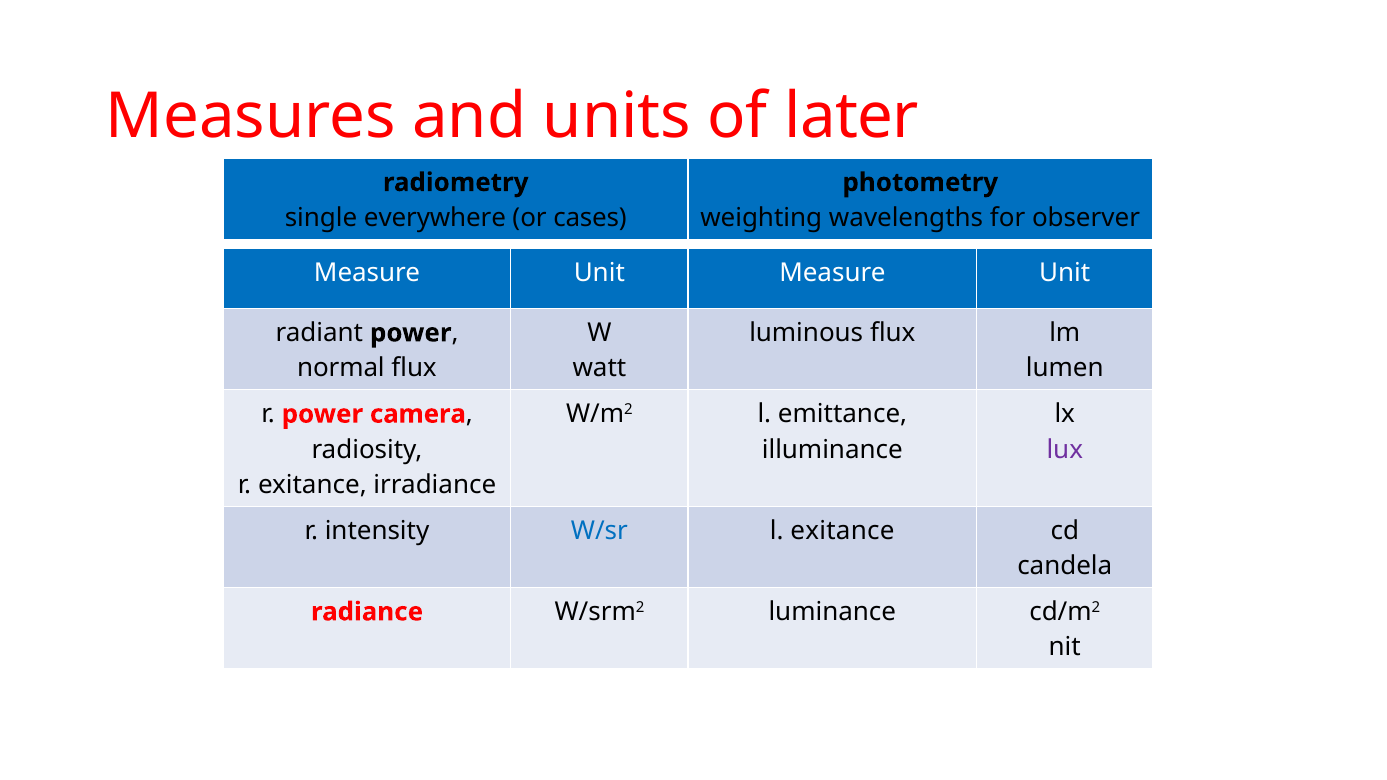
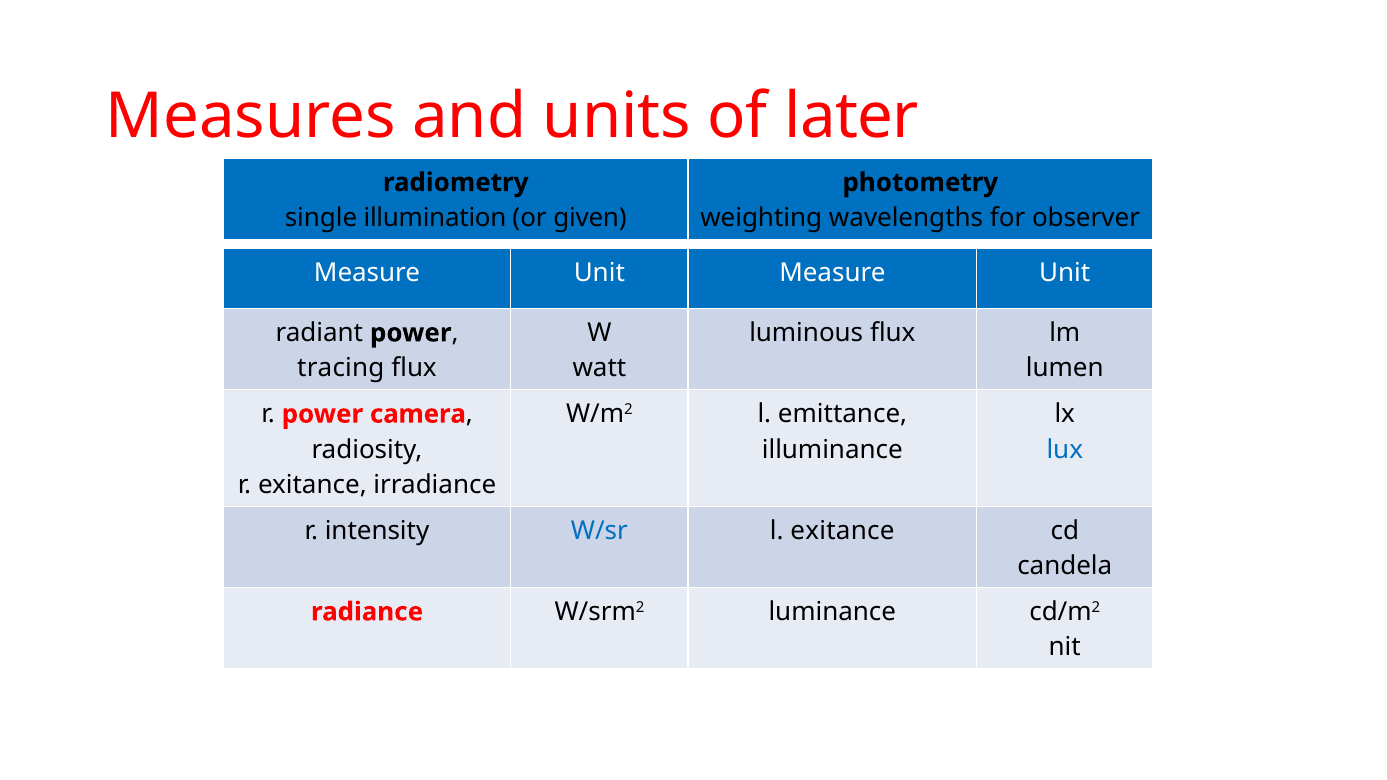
everywhere: everywhere -> illumination
cases: cases -> given
normal: normal -> tracing
lux colour: purple -> blue
